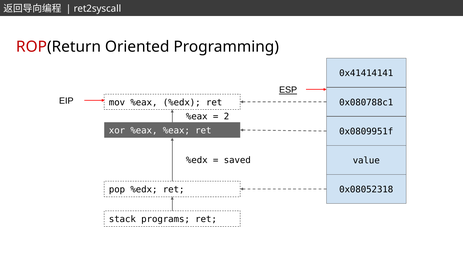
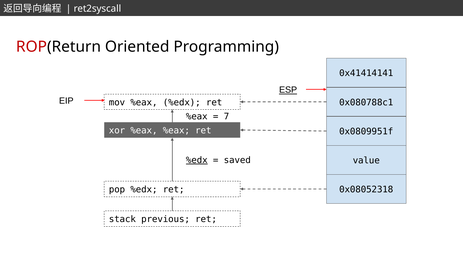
2: 2 -> 7
%edx at (197, 160) underline: none -> present
programs: programs -> previous
